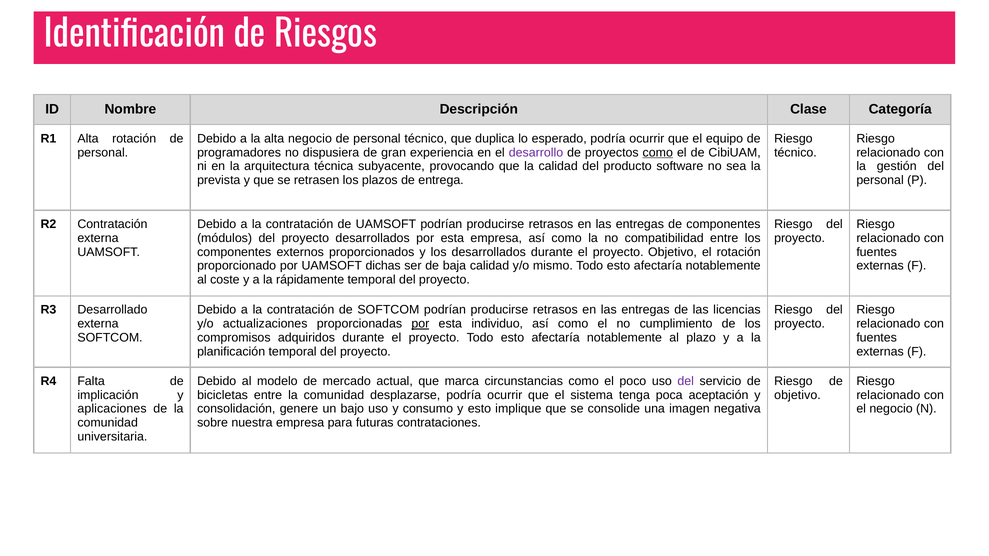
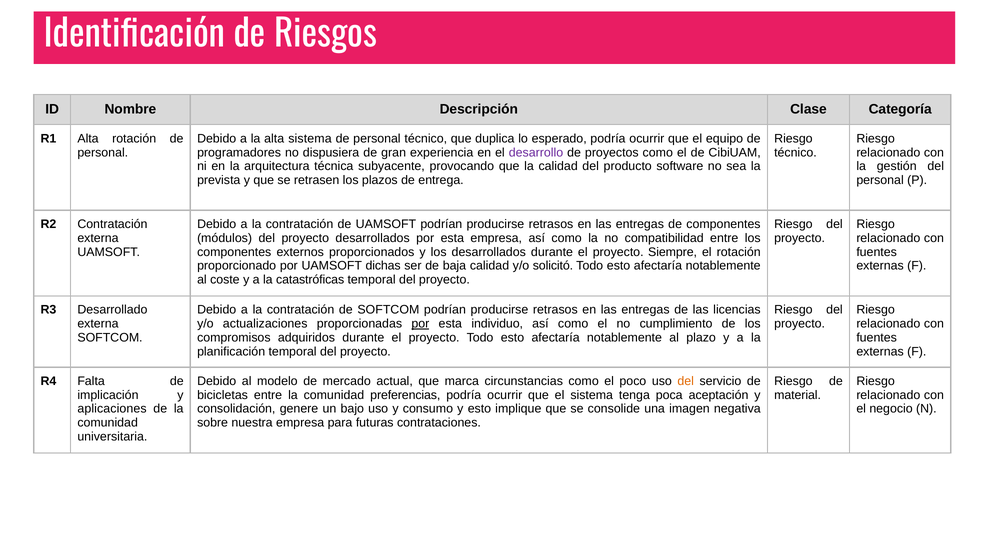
alta negocio: negocio -> sistema
como at (658, 153) underline: present -> none
proyecto Objetivo: Objetivo -> Siempre
mismo: mismo -> solicitó
rápidamente: rápidamente -> catastróficas
del at (686, 381) colour: purple -> orange
desplazarse: desplazarse -> preferencias
objetivo at (798, 395): objetivo -> material
